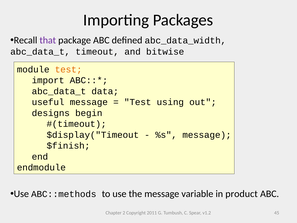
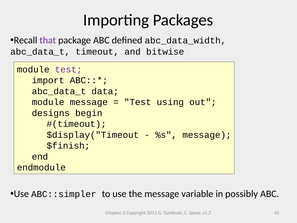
test at (69, 69) colour: orange -> purple
useful at (48, 102): useful -> module
ABC::methods: ABC::methods -> ABC::simpler
product: product -> possibly
